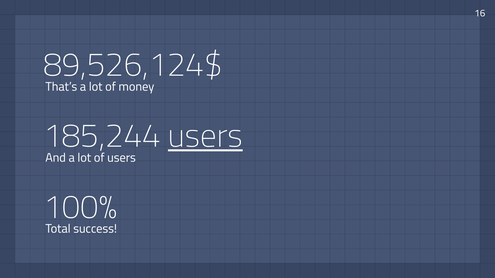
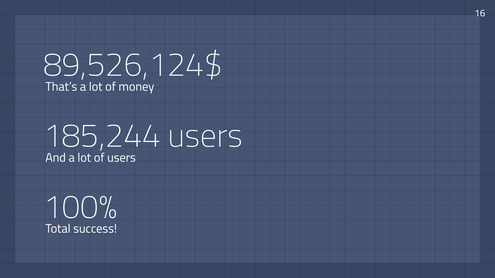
users at (205, 136) underline: present -> none
